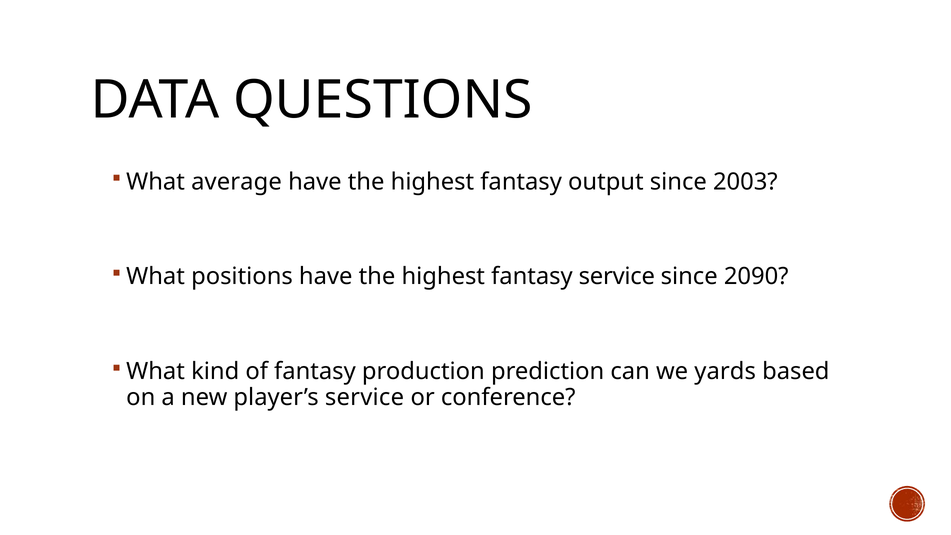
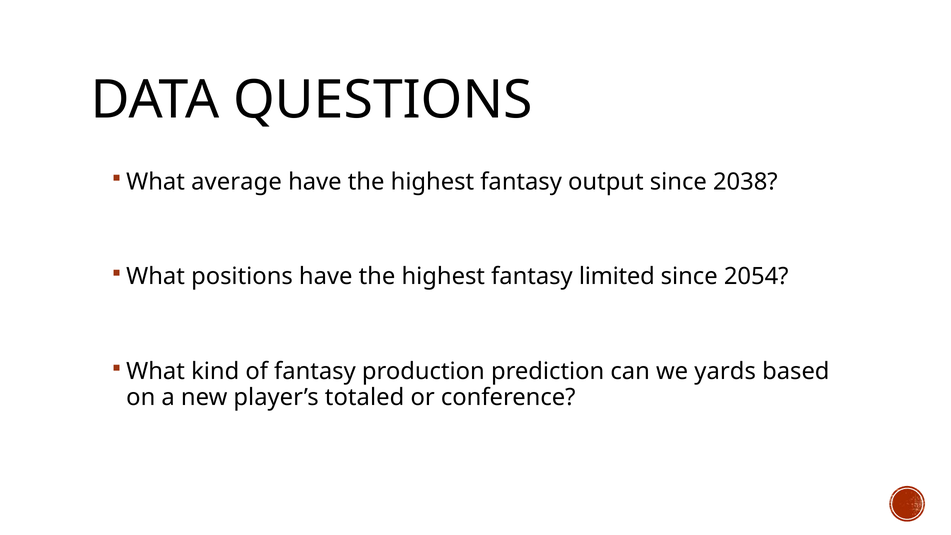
2003: 2003 -> 2038
fantasy service: service -> limited
2090: 2090 -> 2054
player’s service: service -> totaled
